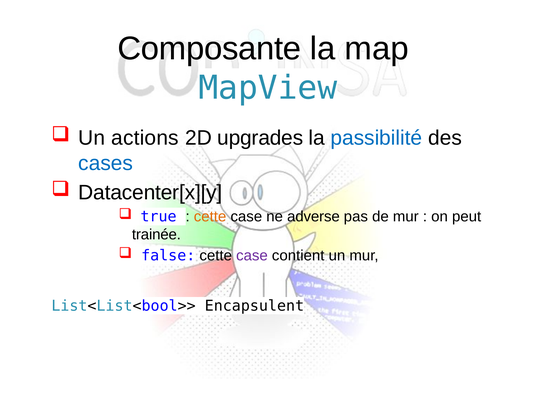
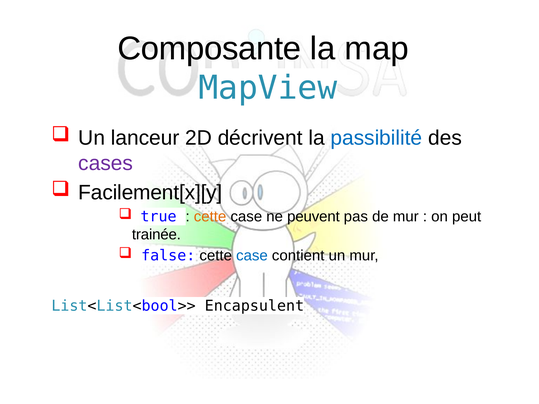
actions: actions -> lanceur
upgrades: upgrades -> décrivent
cases colour: blue -> purple
Datacenter[x][y: Datacenter[x][y -> Facilement[x][y
adverse: adverse -> peuvent
case at (252, 256) colour: purple -> blue
